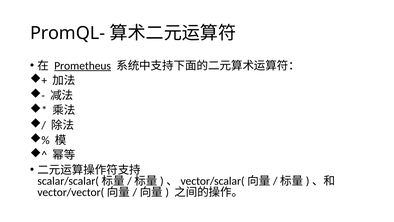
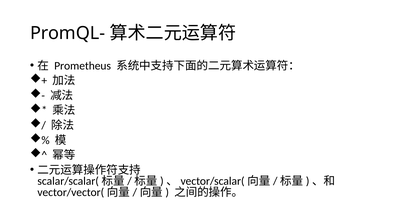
Prometheus underline: present -> none
